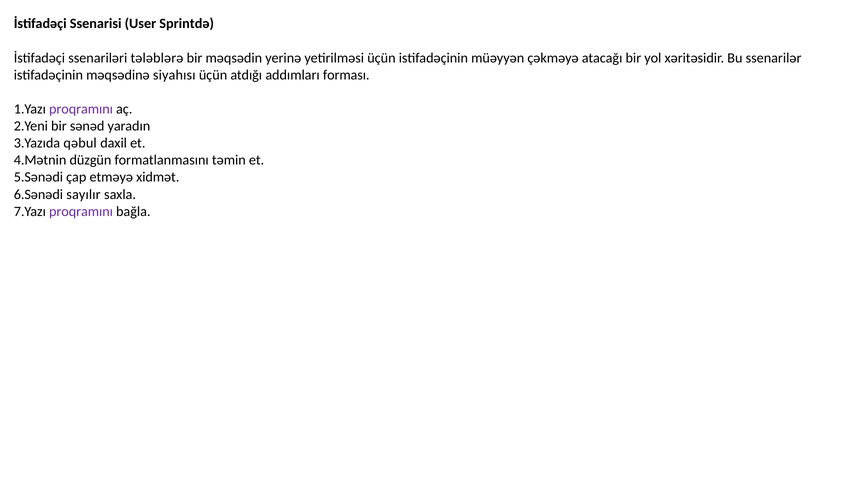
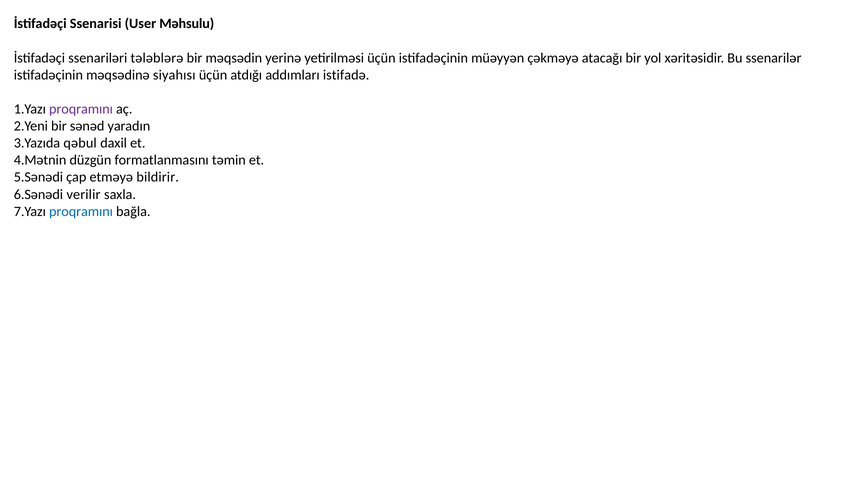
Sprintdə: Sprintdə -> Məhsulu
forması: forması -> istifadə
xidmət: xidmət -> bildirir
sayılır: sayılır -> verilir
proqramını at (81, 211) colour: purple -> blue
